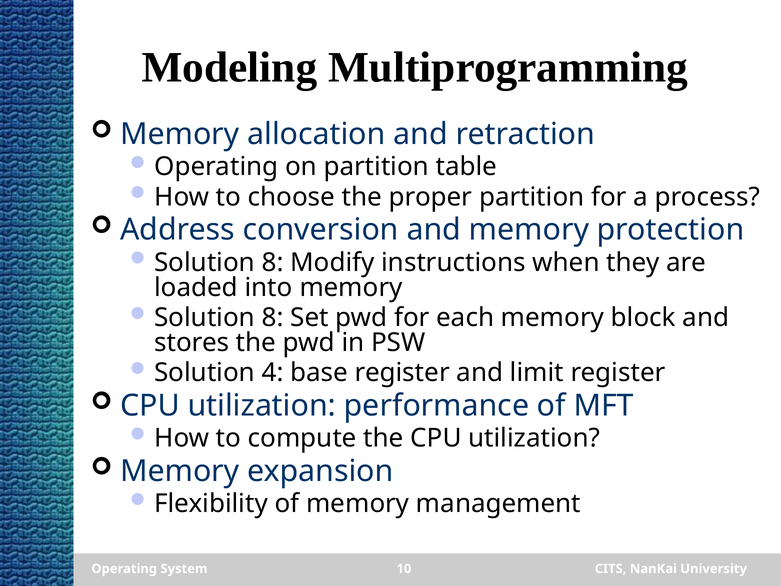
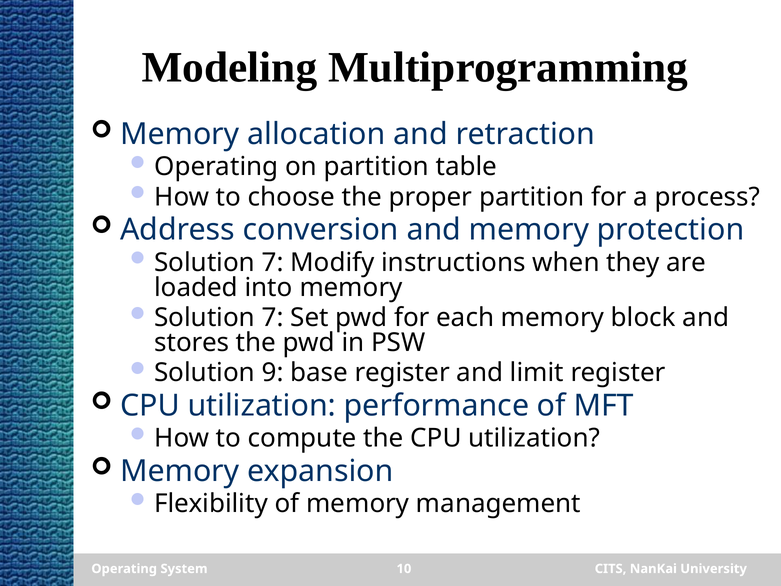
8 at (273, 262): 8 -> 7
8 at (273, 317): 8 -> 7
4: 4 -> 9
